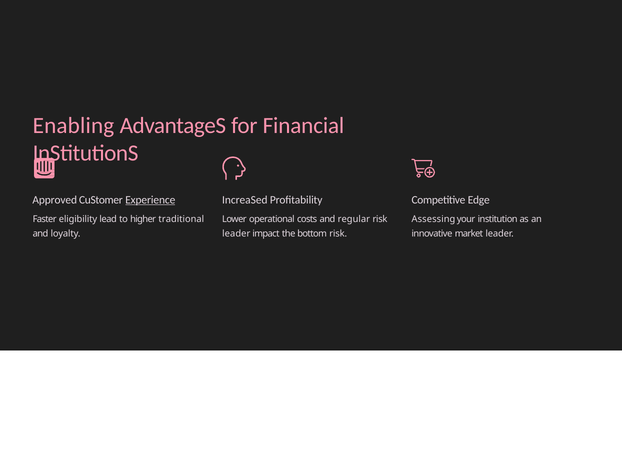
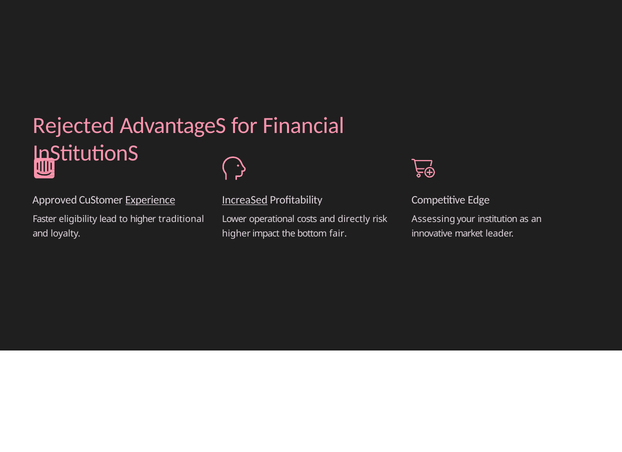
Enabling: Enabling -> Rejected
IncreaSed underline: none -> present
regular: regular -> directly
leader at (236, 234): leader -> higher
bottom risk: risk -> fair
